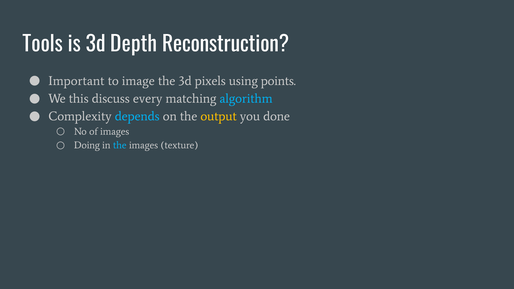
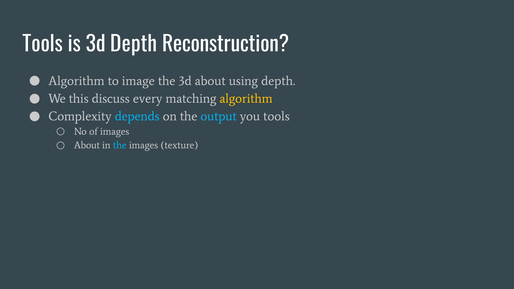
Important at (76, 81): Important -> Algorithm
3d pixels: pixels -> about
using points: points -> depth
algorithm at (246, 99) colour: light blue -> yellow
output colour: yellow -> light blue
you done: done -> tools
Doing at (87, 145): Doing -> About
